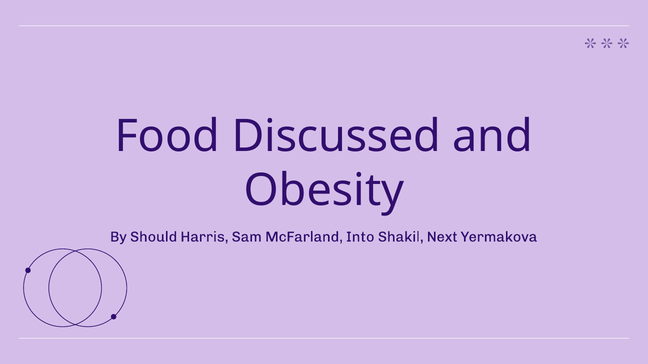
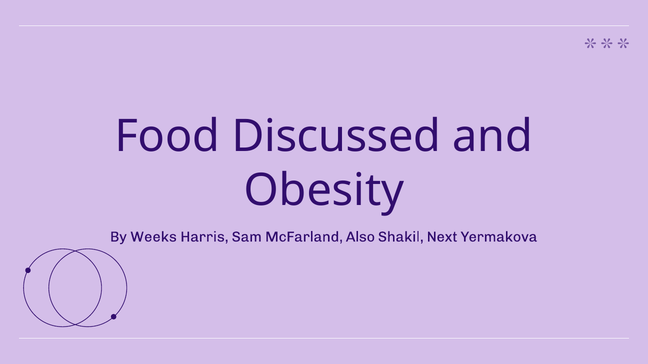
Should: Should -> Weeks
Into: Into -> Also
